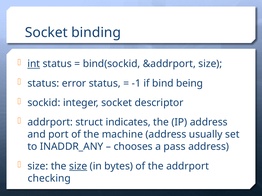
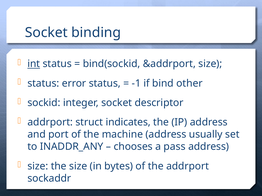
being: being -> other
size at (78, 167) underline: present -> none
checking: checking -> sockaddr
